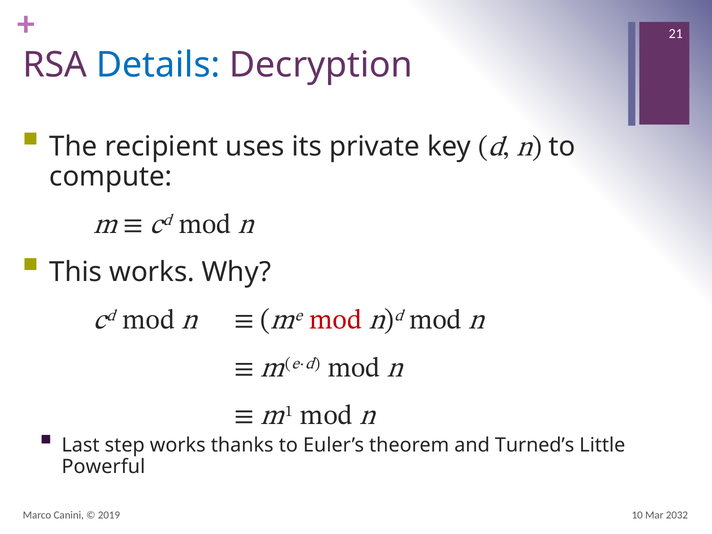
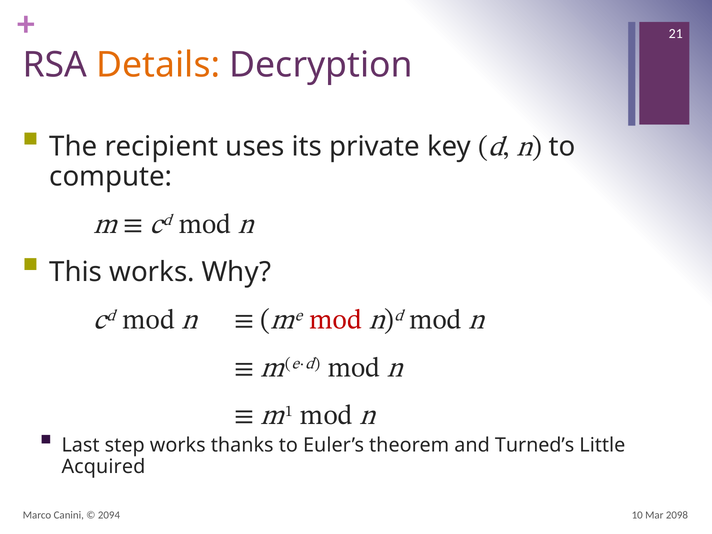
Details colour: blue -> orange
Powerful: Powerful -> Acquired
2019: 2019 -> 2094
2032: 2032 -> 2098
